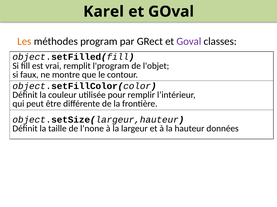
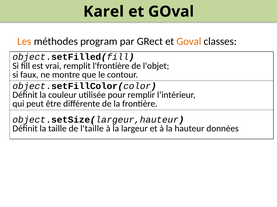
Goval at (189, 42) colour: purple -> orange
l'program: l'program -> l'frontière
l'none: l'none -> l'taille
